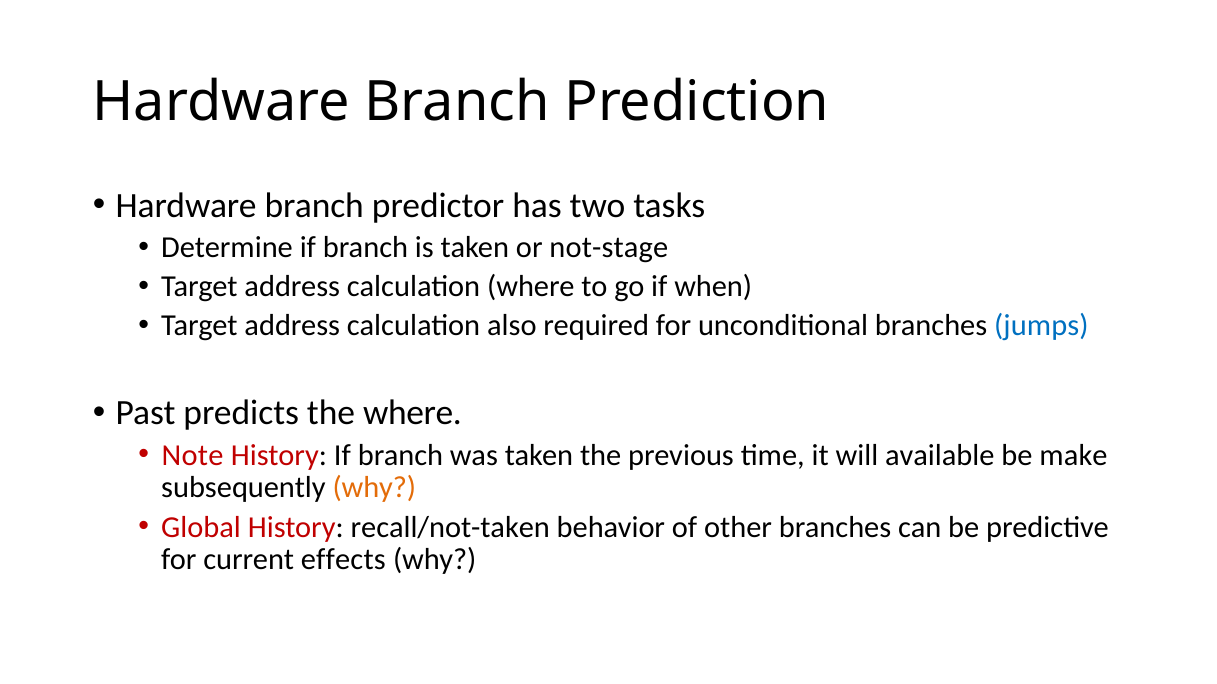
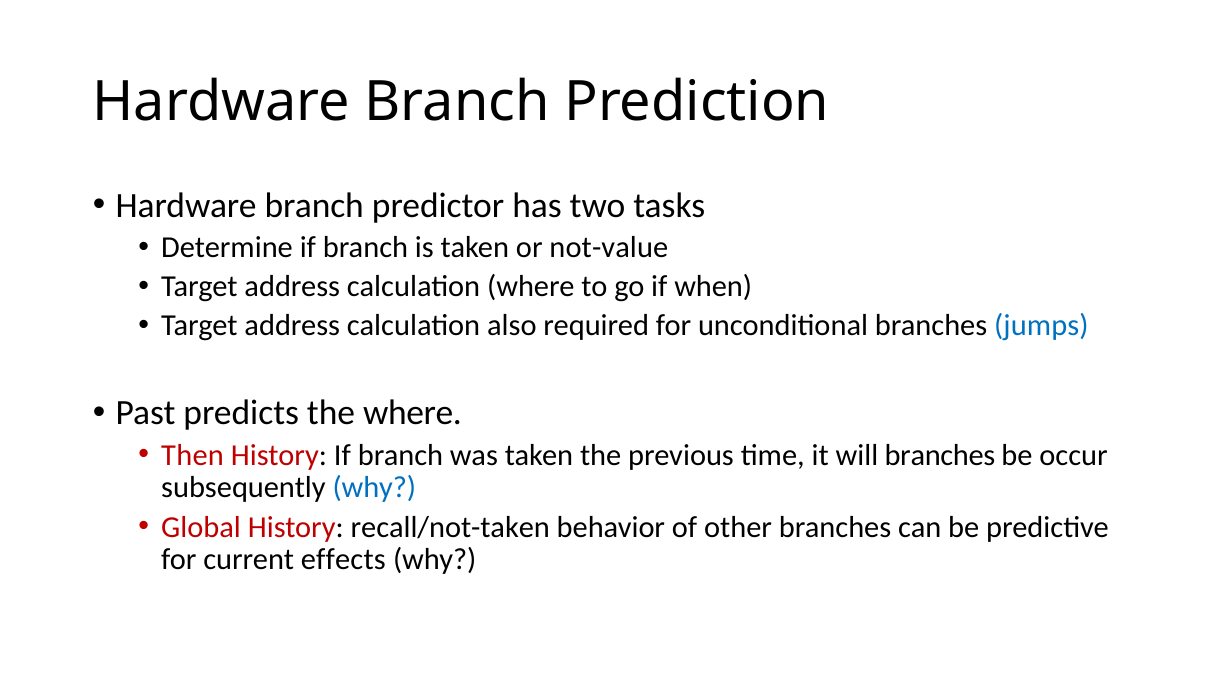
not-stage: not-stage -> not-value
Note: Note -> Then
will available: available -> branches
make: make -> occur
why at (374, 488) colour: orange -> blue
